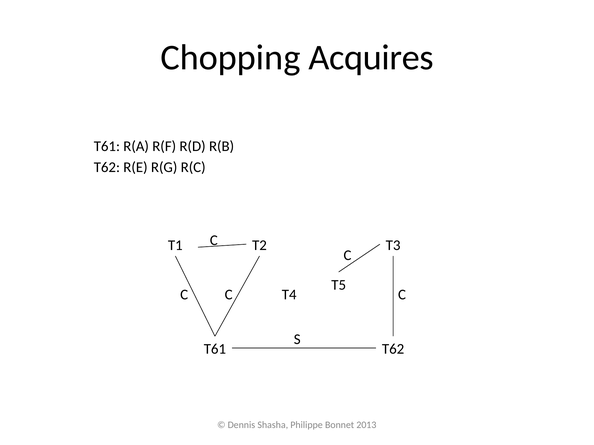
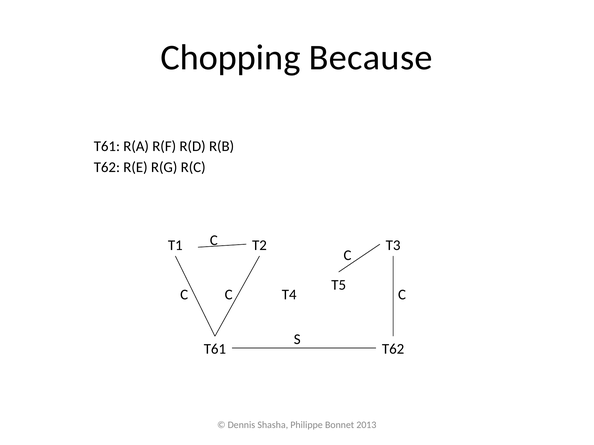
Acquires: Acquires -> Because
